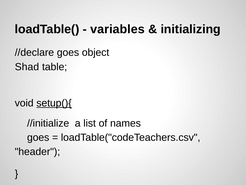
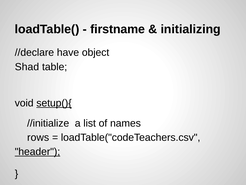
variables: variables -> firstname
//declare goes: goes -> have
goes at (38, 137): goes -> rows
header underline: none -> present
